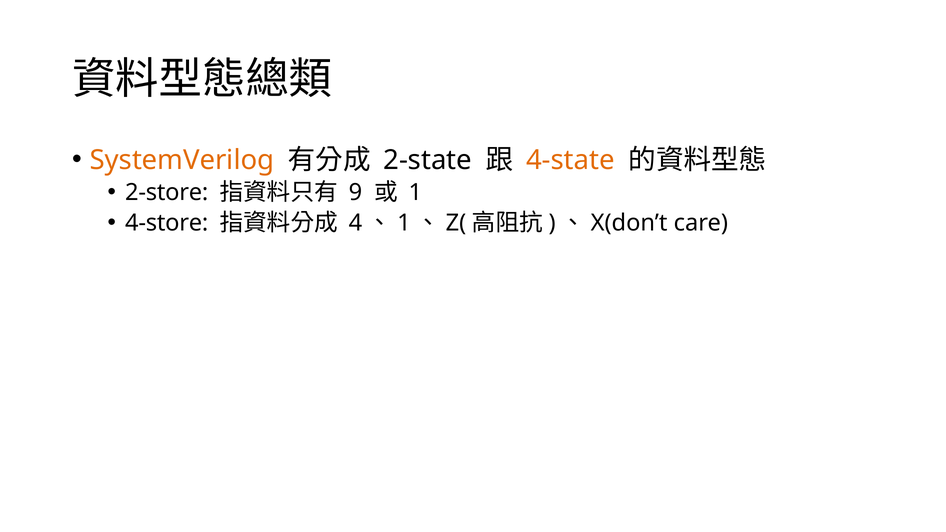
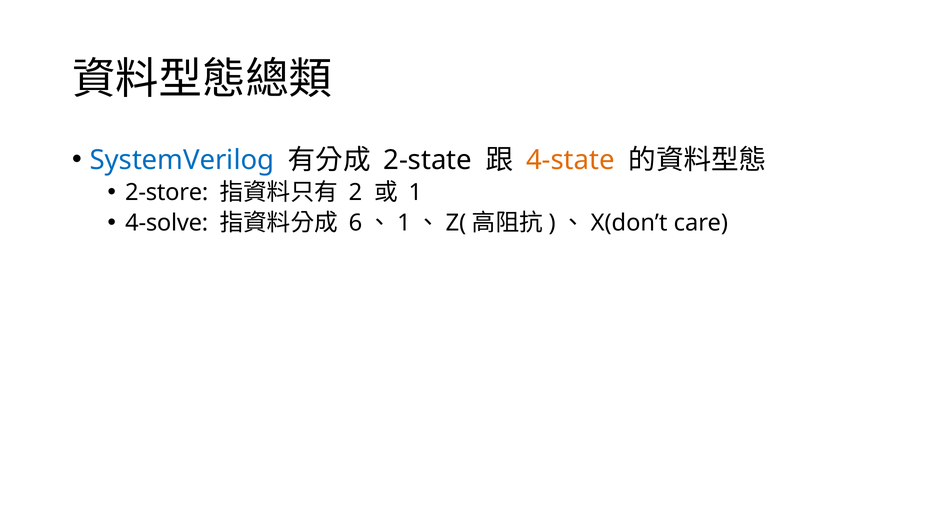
SystemVerilog colour: orange -> blue
9: 9 -> 2
4-store: 4-store -> 4-solve
4: 4 -> 6
